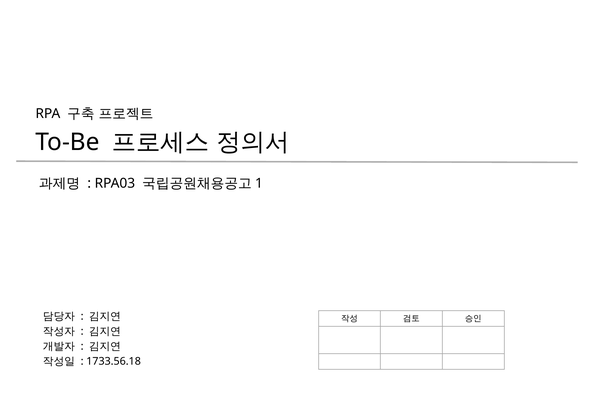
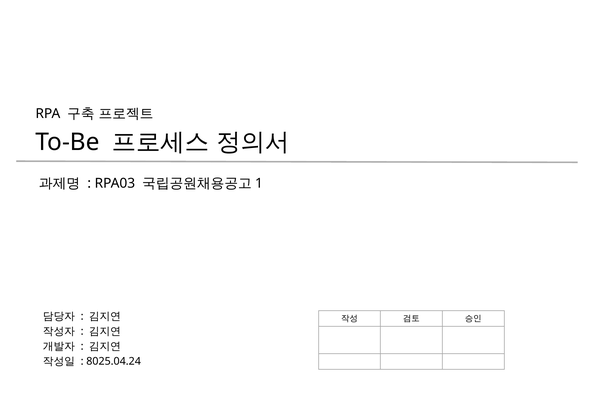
1733.56.18: 1733.56.18 -> 8025.04.24
